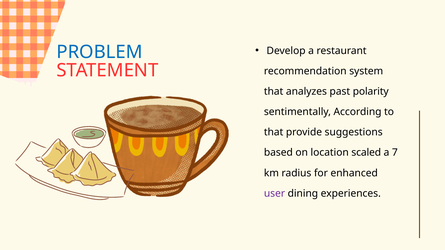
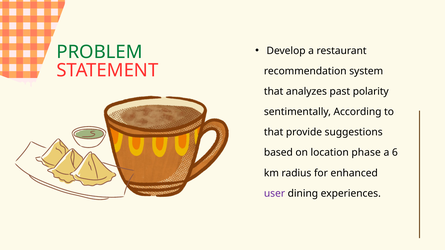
PROBLEM colour: blue -> green
scaled: scaled -> phase
7: 7 -> 6
